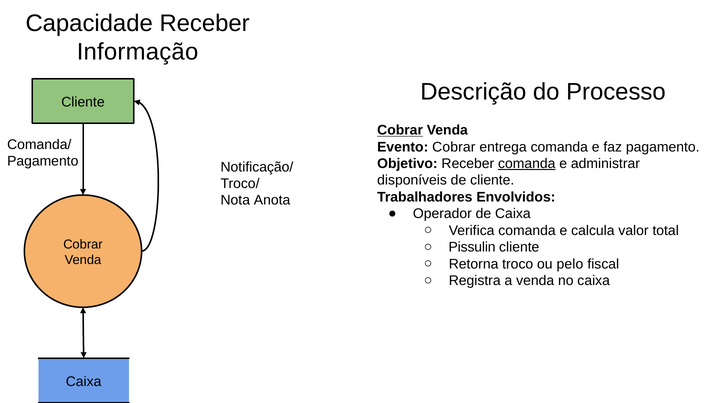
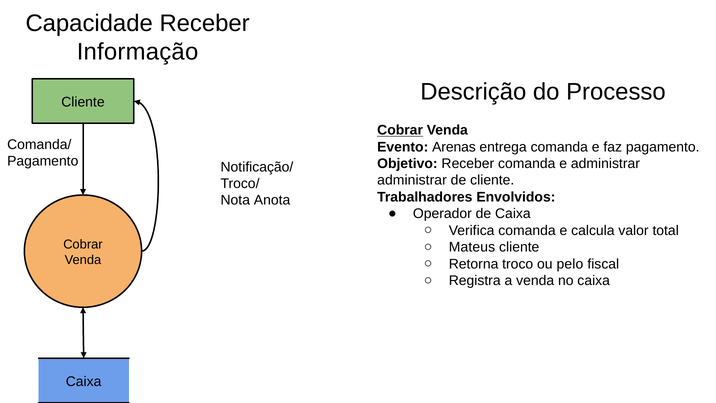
Evento Cobrar: Cobrar -> Arenas
comanda at (527, 164) underline: present -> none
disponíveis at (412, 180): disponíveis -> administrar
Pissulin: Pissulin -> Mateus
